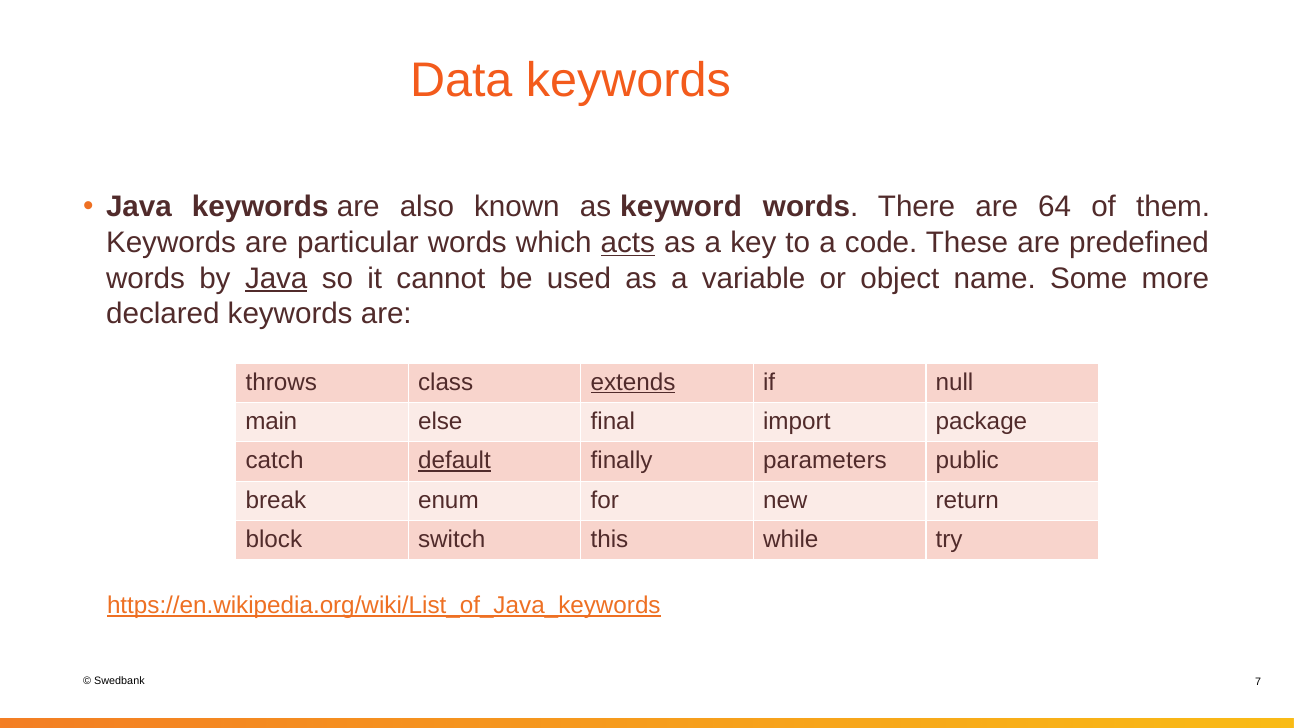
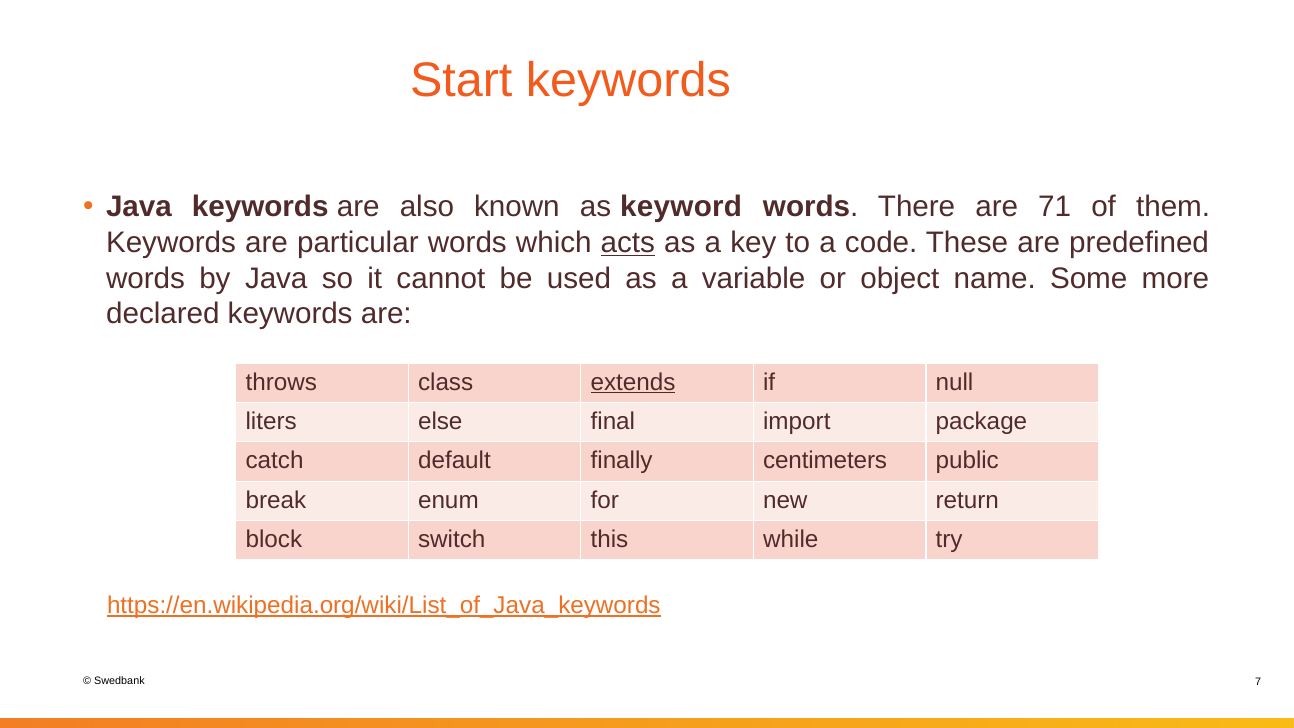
Data: Data -> Start
64: 64 -> 71
Java at (276, 278) underline: present -> none
main: main -> liters
default underline: present -> none
parameters: parameters -> centimeters
